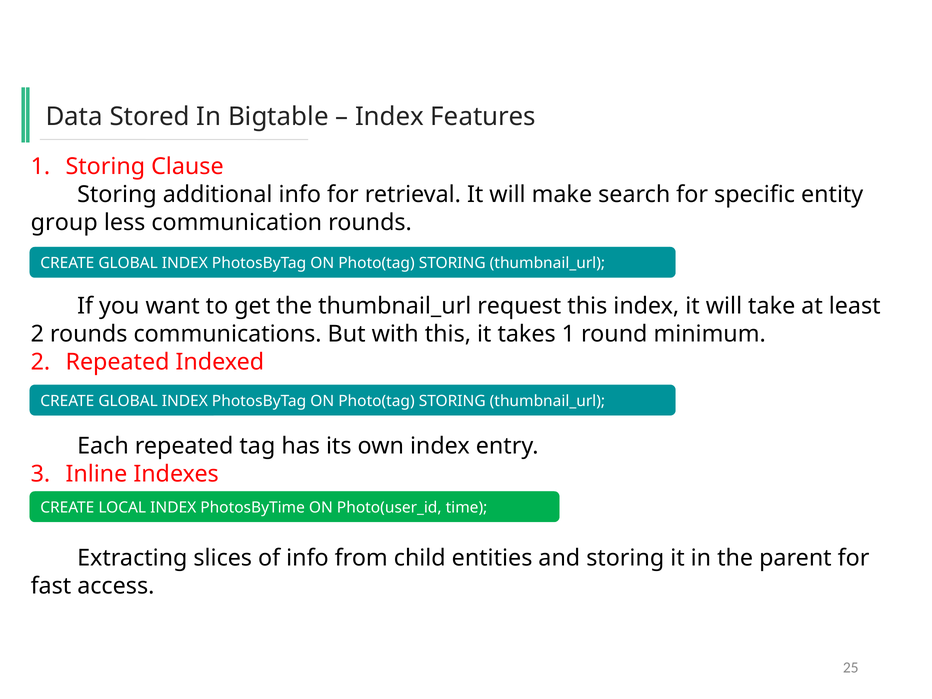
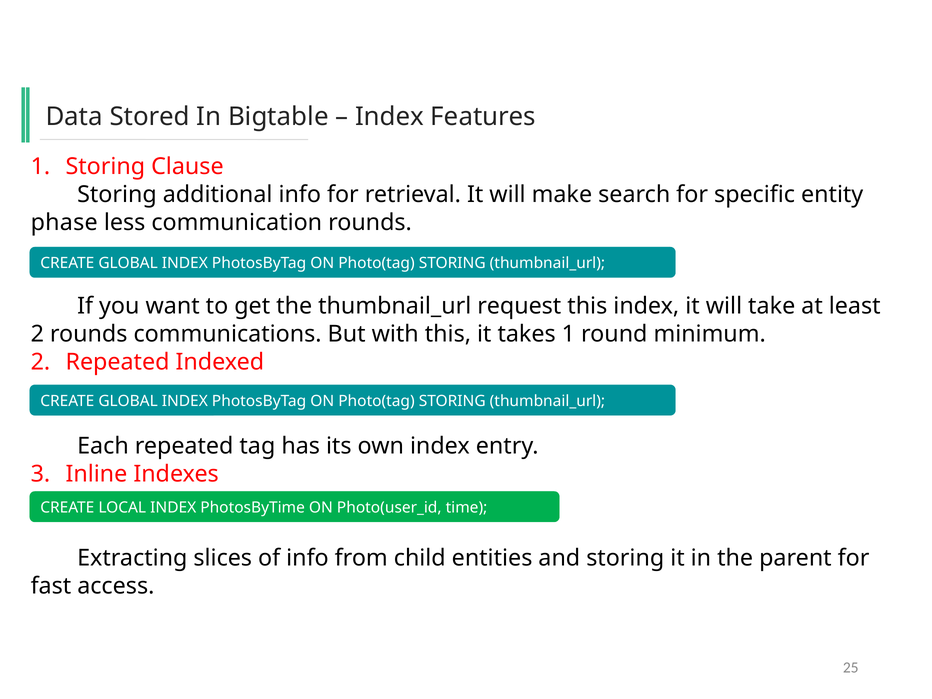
group: group -> phase
